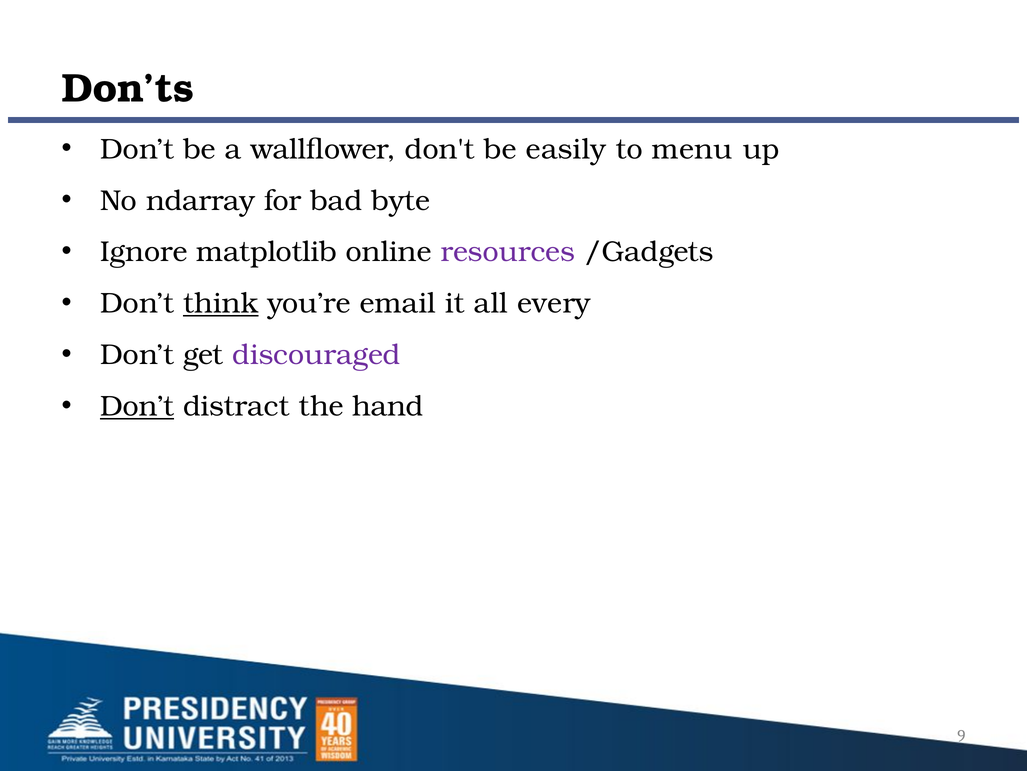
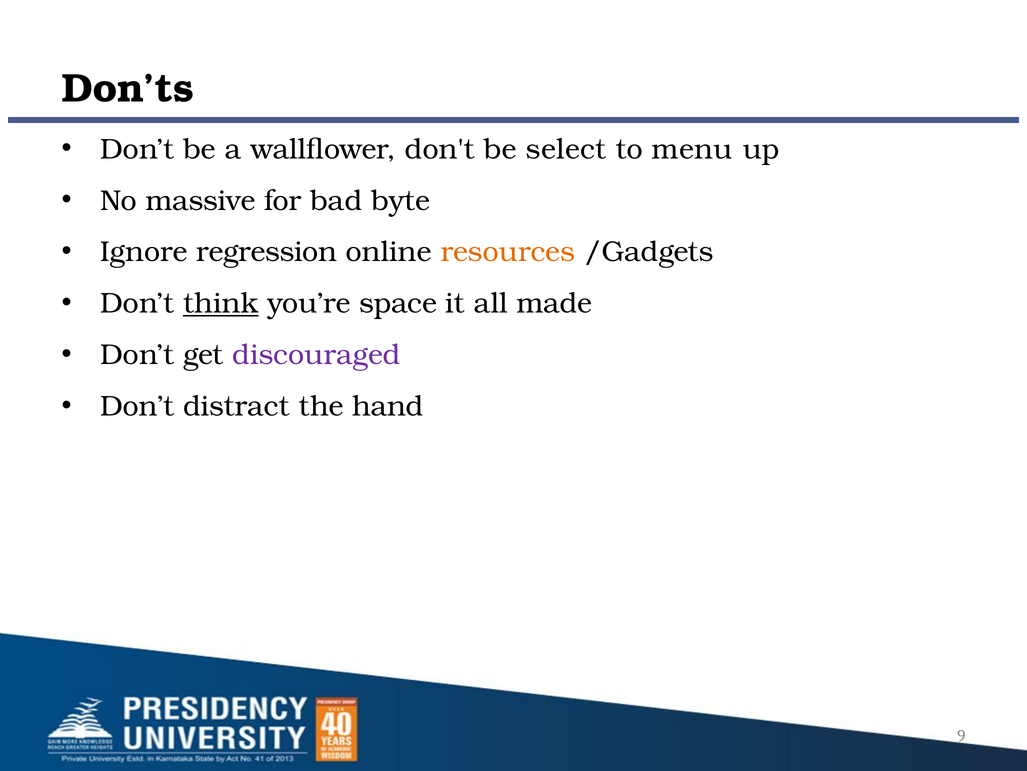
easily: easily -> select
ndarray: ndarray -> massive
matplotlib: matplotlib -> regression
resources colour: purple -> orange
email: email -> space
every: every -> made
Don’t at (137, 406) underline: present -> none
